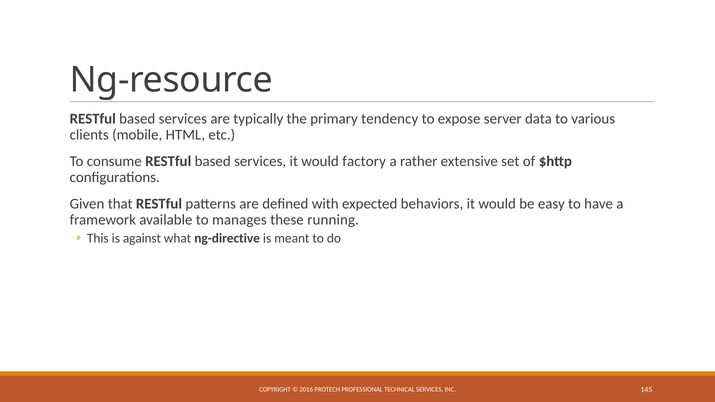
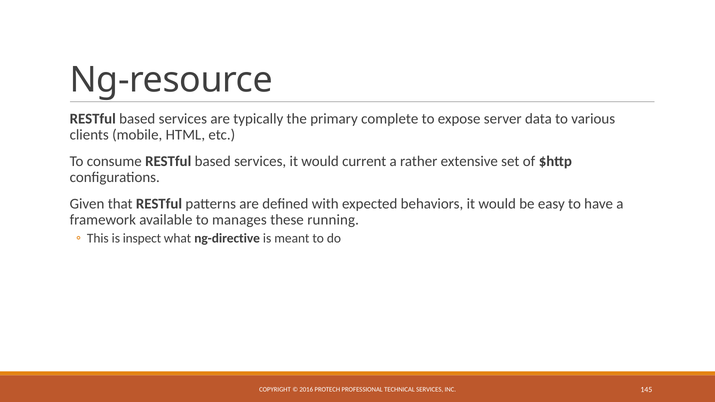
tendency: tendency -> complete
factory: factory -> current
against: against -> inspect
